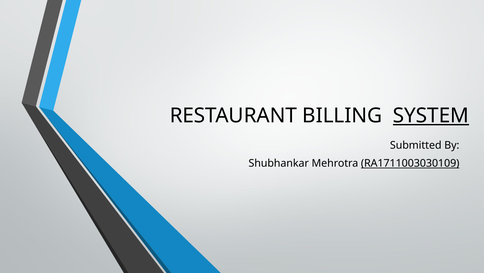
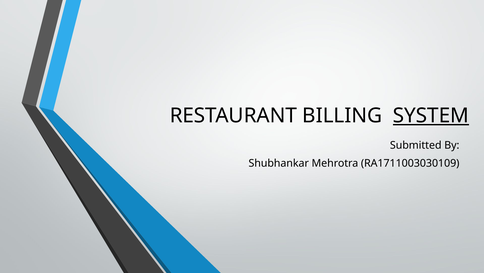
RA1711003030109 underline: present -> none
